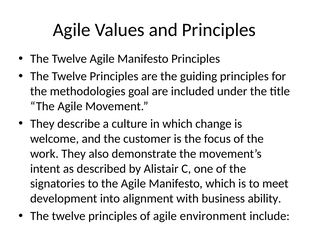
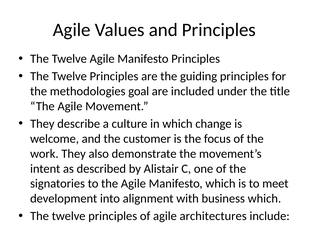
business ability: ability -> which
environment: environment -> architectures
